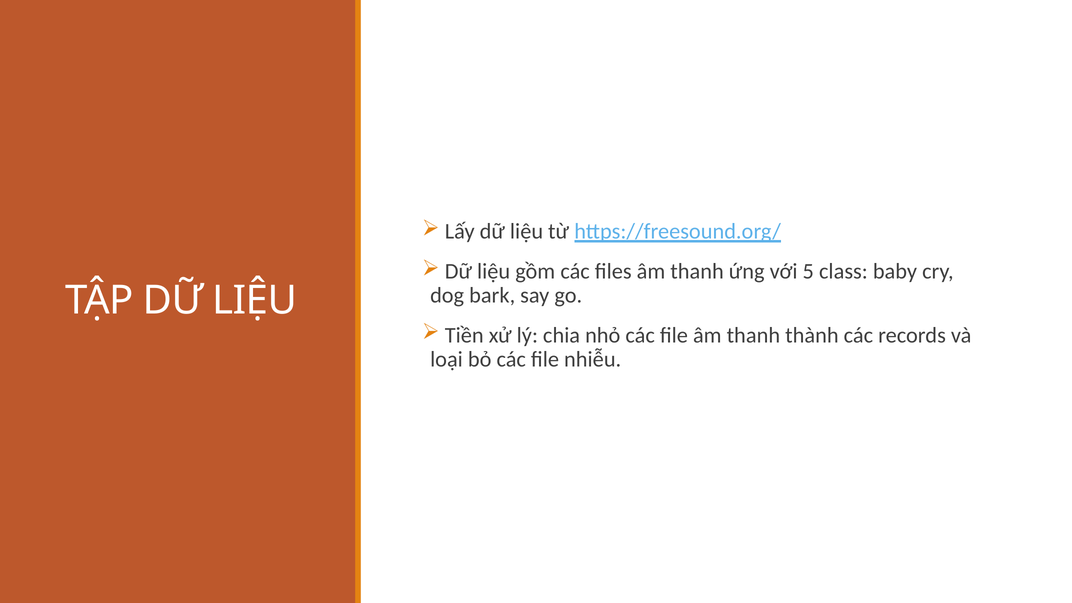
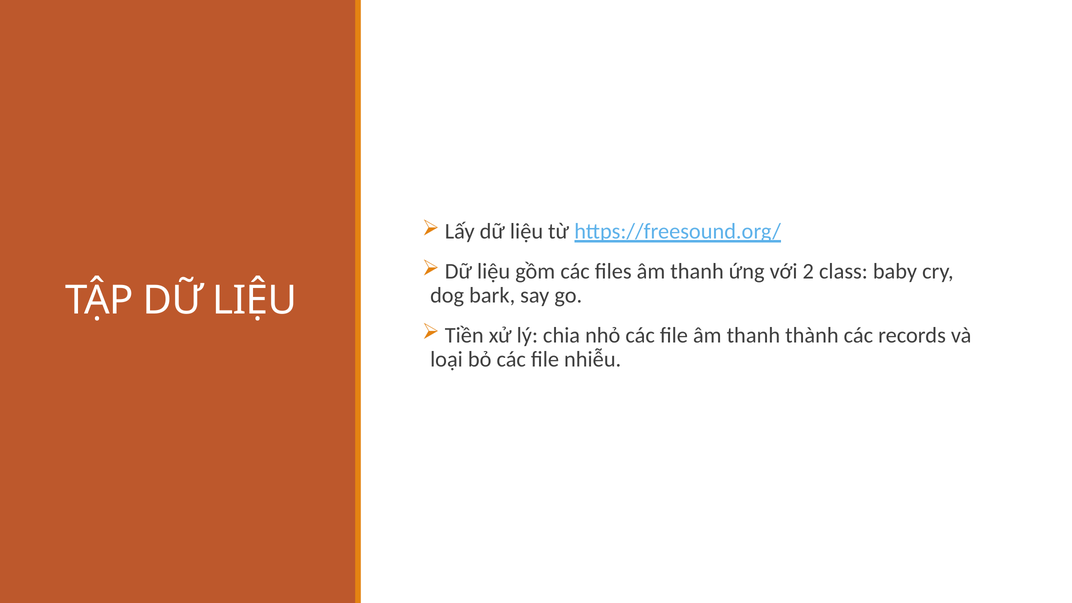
5: 5 -> 2
